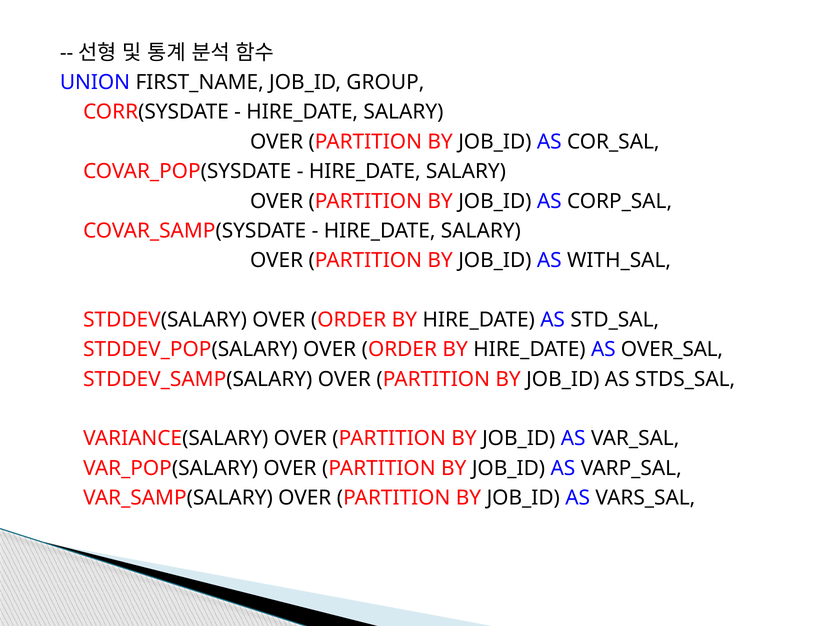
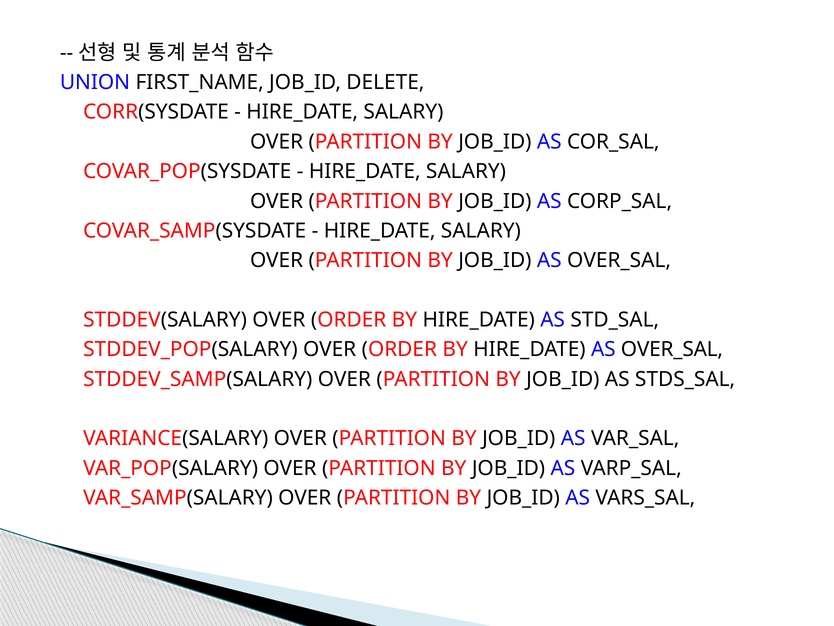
GROUP: GROUP -> DELETE
JOB_ID AS WITH_SAL: WITH_SAL -> OVER_SAL
